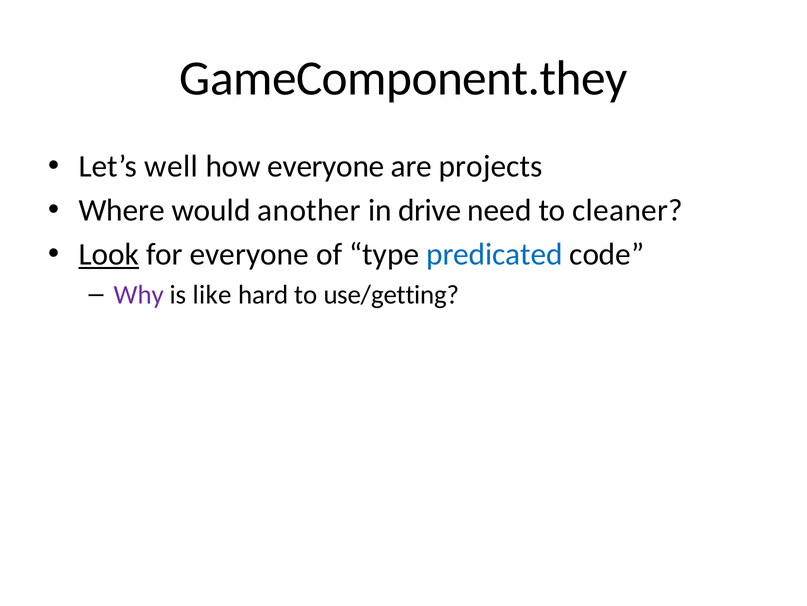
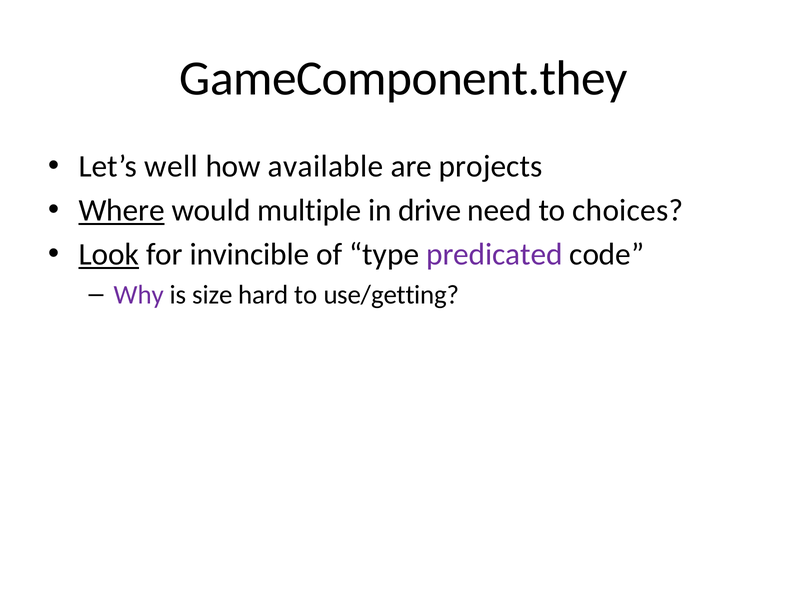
how everyone: everyone -> available
Where underline: none -> present
another: another -> multiple
cleaner: cleaner -> choices
for everyone: everyone -> invincible
predicated colour: blue -> purple
like: like -> size
